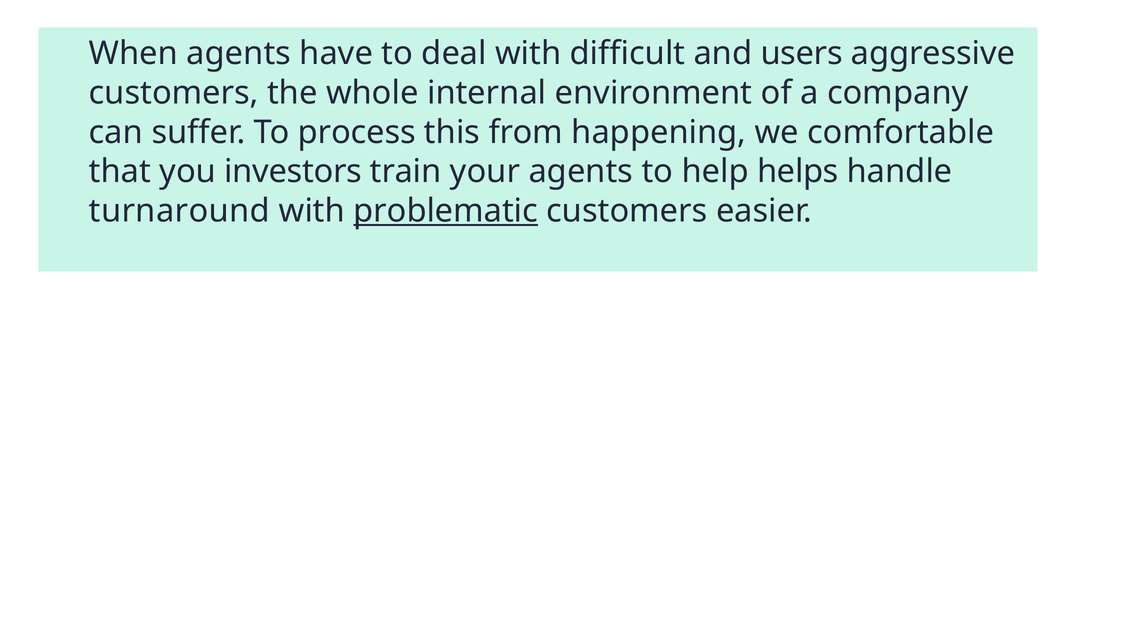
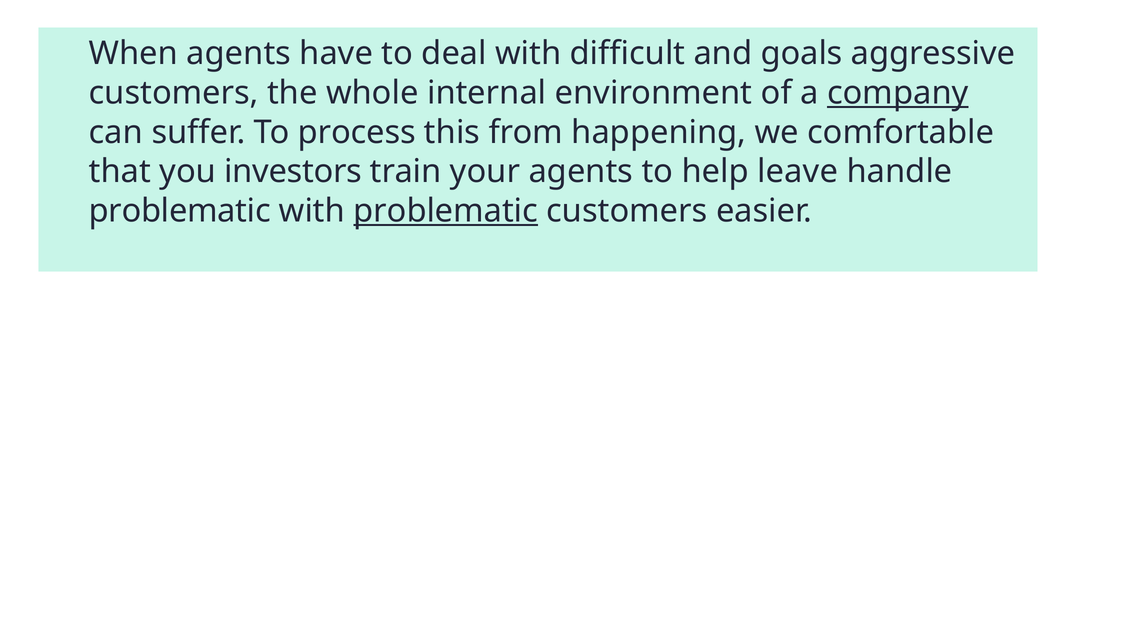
users: users -> goals
company underline: none -> present
helps: helps -> leave
turnaround at (179, 211): turnaround -> problematic
